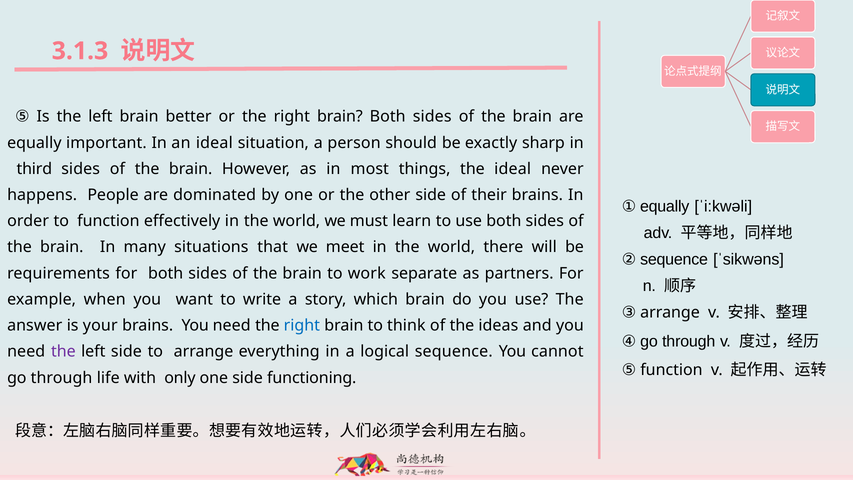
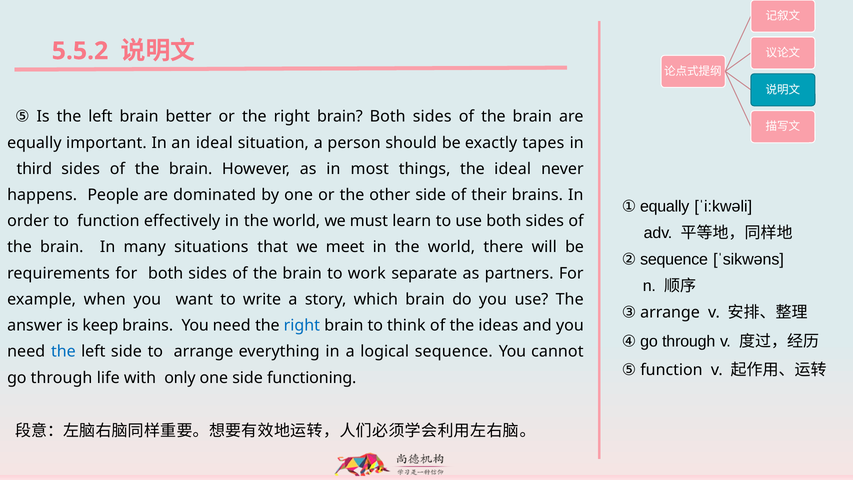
3.1.3: 3.1.3 -> 5.5.2
sharp: sharp -> tapes
your: your -> keep
the at (63, 351) colour: purple -> blue
